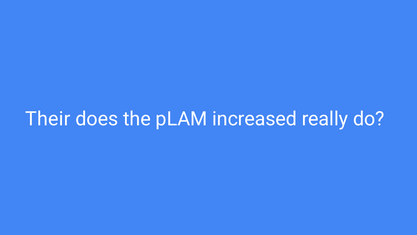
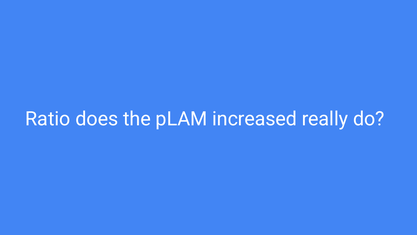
Their: Their -> Ratio
